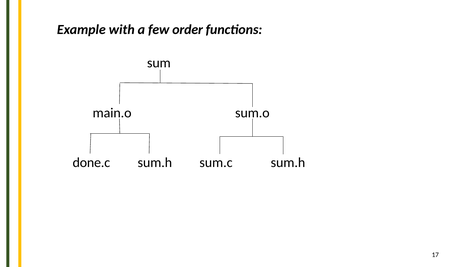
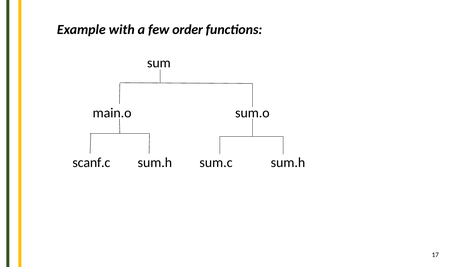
done.c: done.c -> scanf.c
